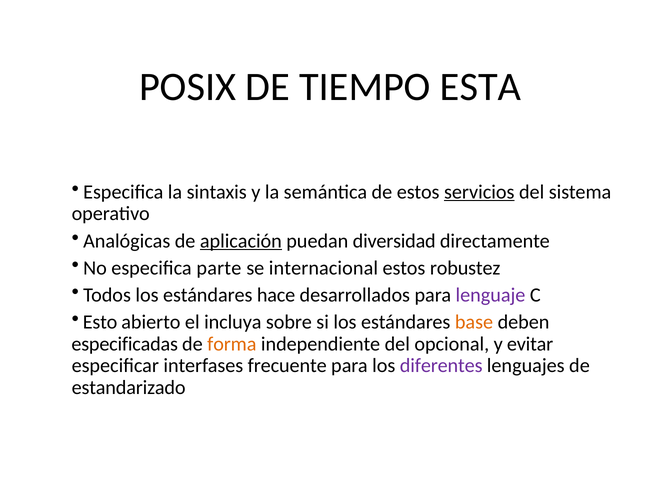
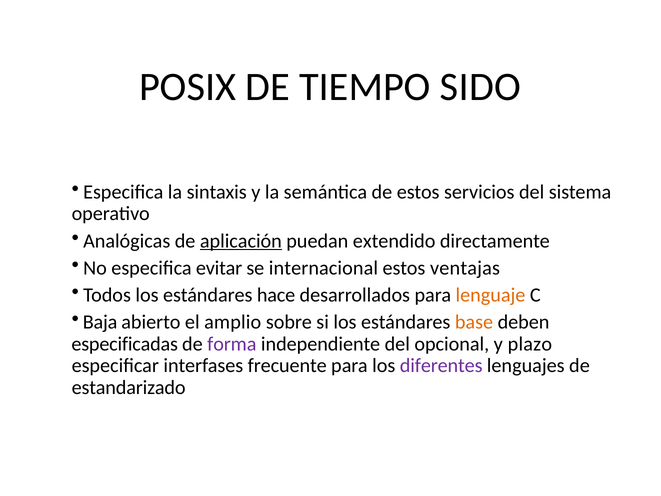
ESTA: ESTA -> SIDO
servicios underline: present -> none
diversidad: diversidad -> extendido
parte: parte -> evitar
robustez: robustez -> ventajas
lenguaje colour: purple -> orange
Esto: Esto -> Baja
incluya: incluya -> amplio
forma colour: orange -> purple
evitar: evitar -> plazo
